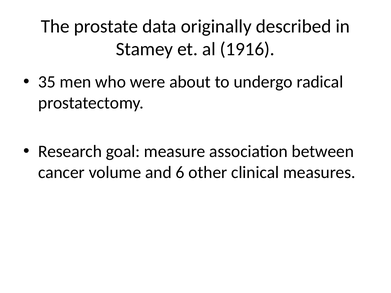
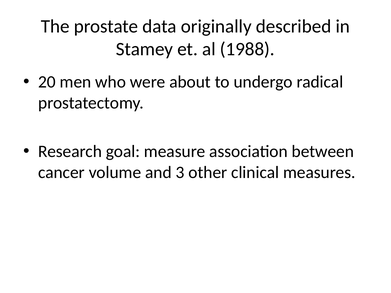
1916: 1916 -> 1988
35: 35 -> 20
6: 6 -> 3
